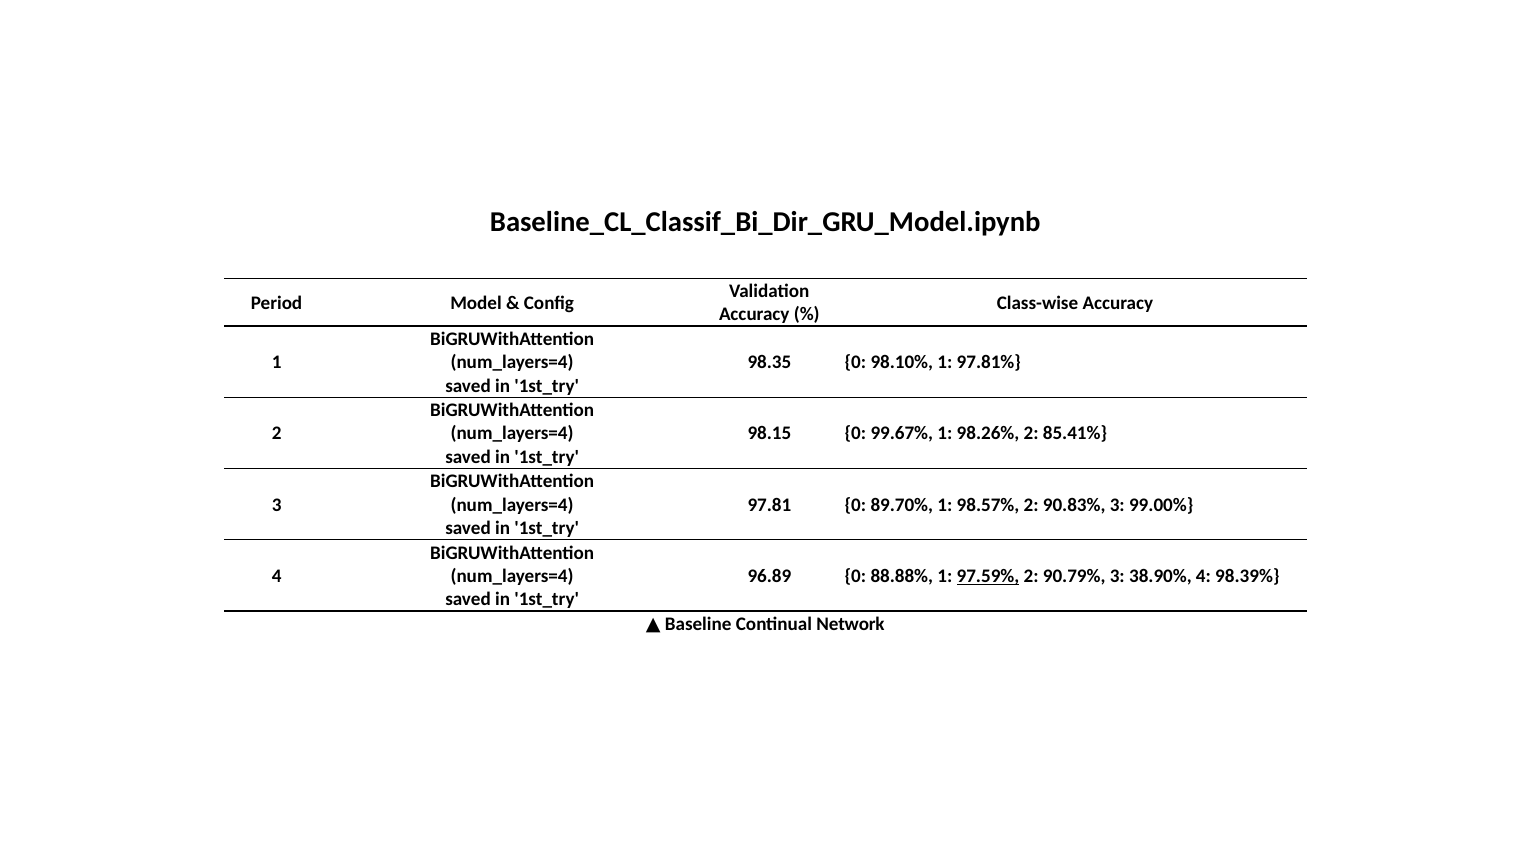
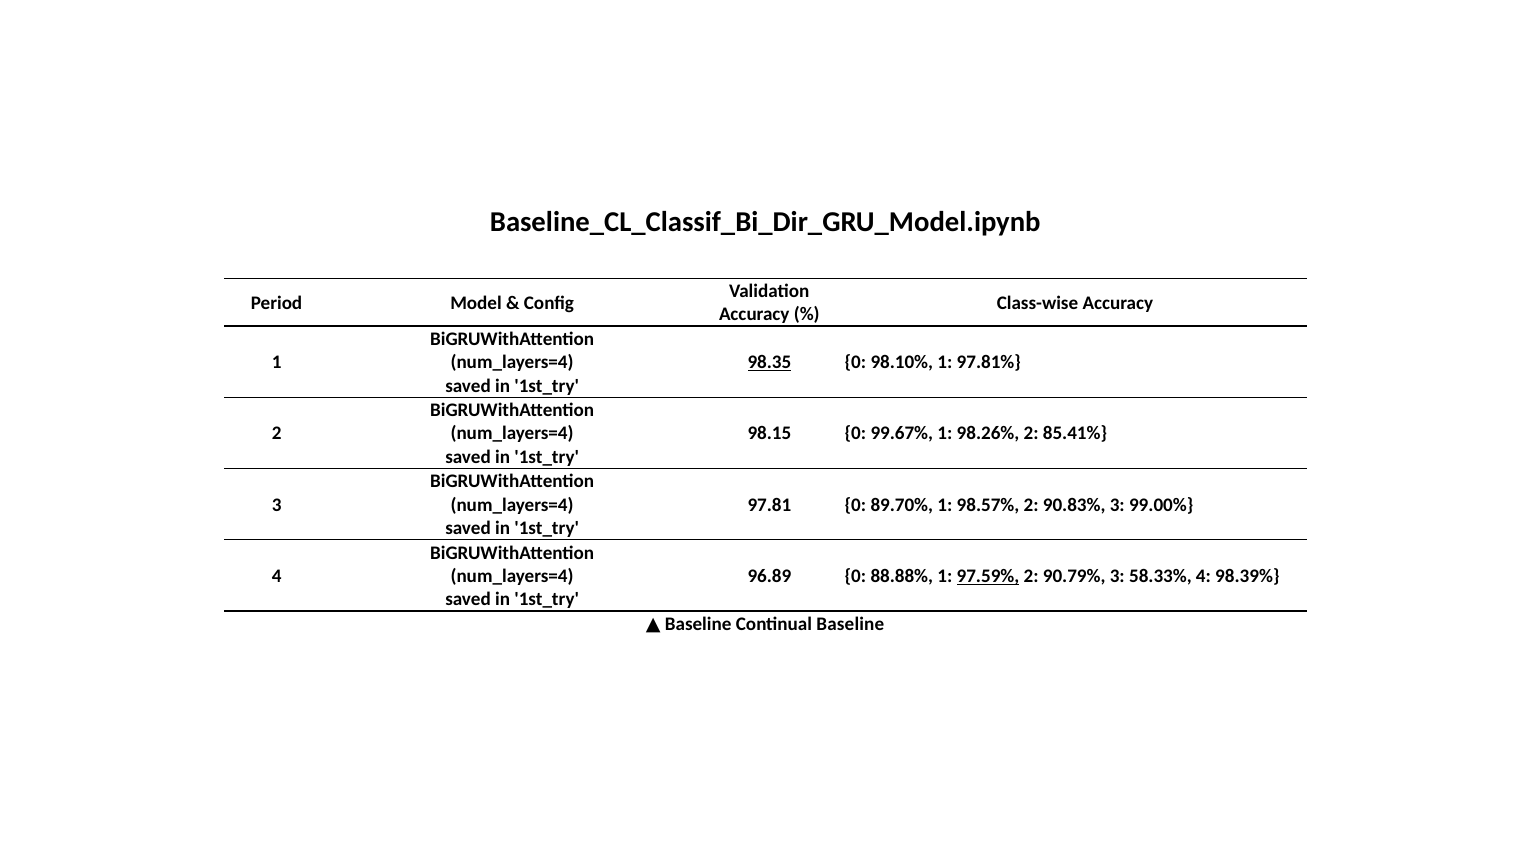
98.35 underline: none -> present
38.90%: 38.90% -> 58.33%
Continual Network: Network -> Baseline
